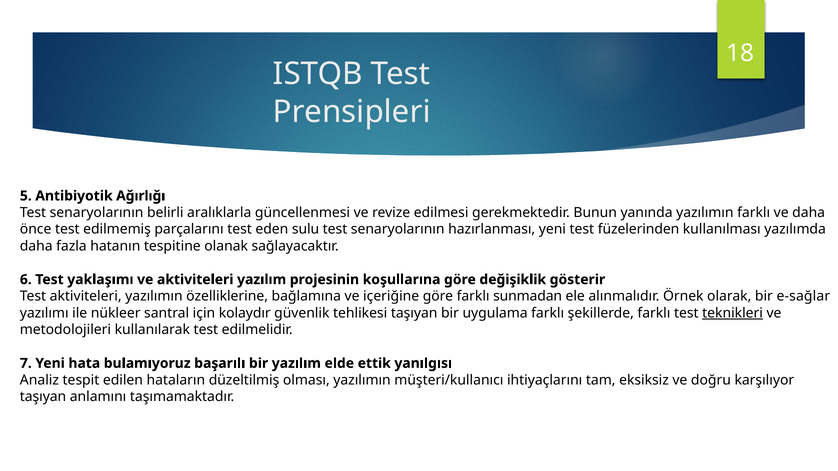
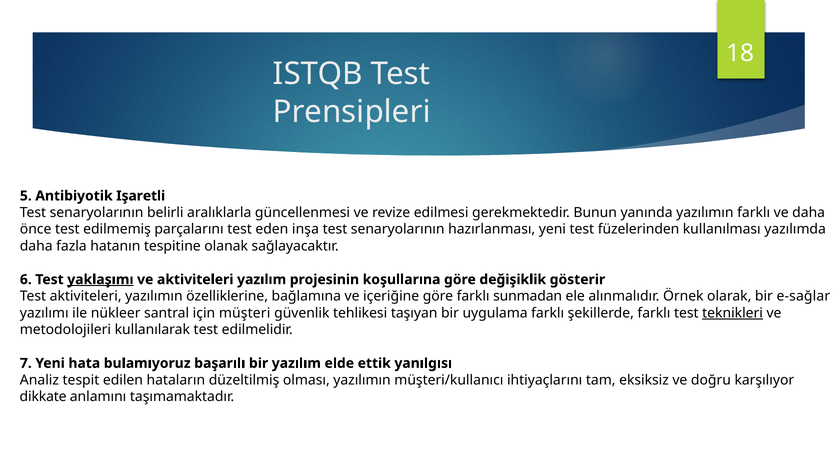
Ağırlığı: Ağırlığı -> Işaretli
sulu: sulu -> inşa
yaklaşımı underline: none -> present
kolaydır: kolaydır -> müşteri
taşıyan at (43, 397): taşıyan -> dikkate
